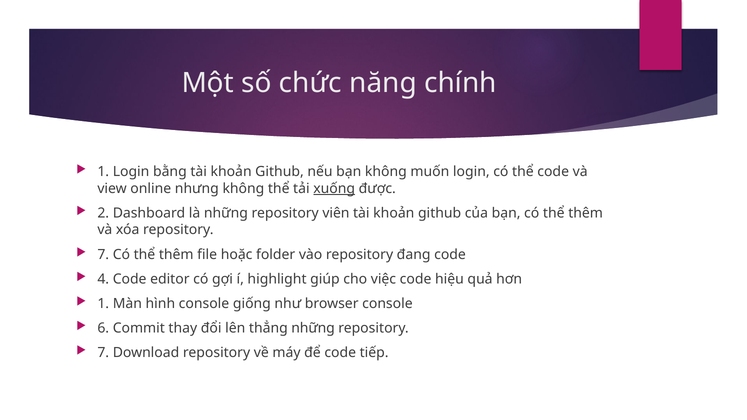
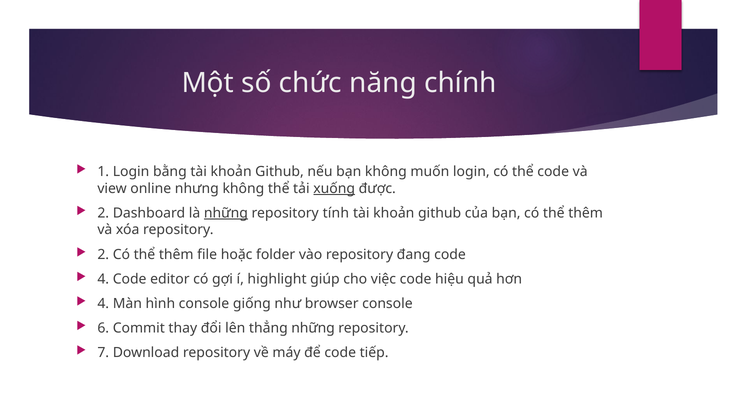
những at (226, 213) underline: none -> present
viên: viên -> tính
7 at (103, 255): 7 -> 2
1 at (103, 304): 1 -> 4
